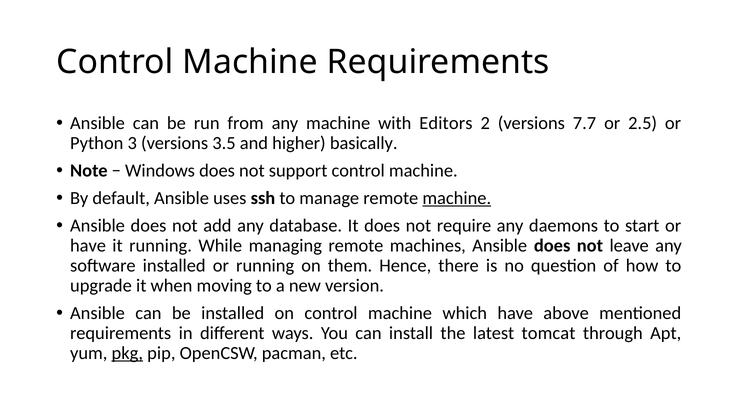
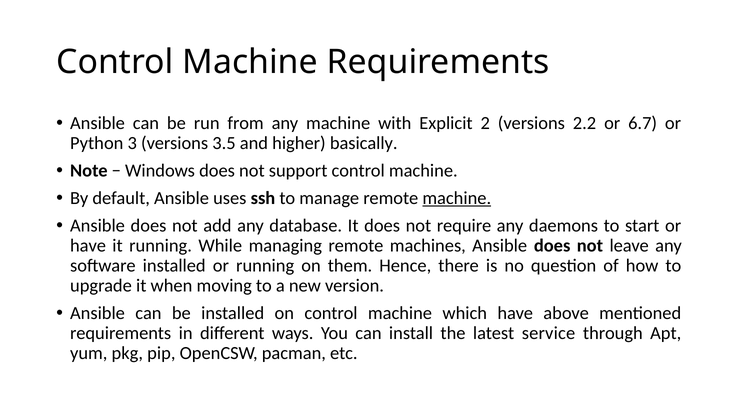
Editors: Editors -> Explicit
7.7: 7.7 -> 2.2
2.5: 2.5 -> 6.7
tomcat: tomcat -> service
pkg underline: present -> none
